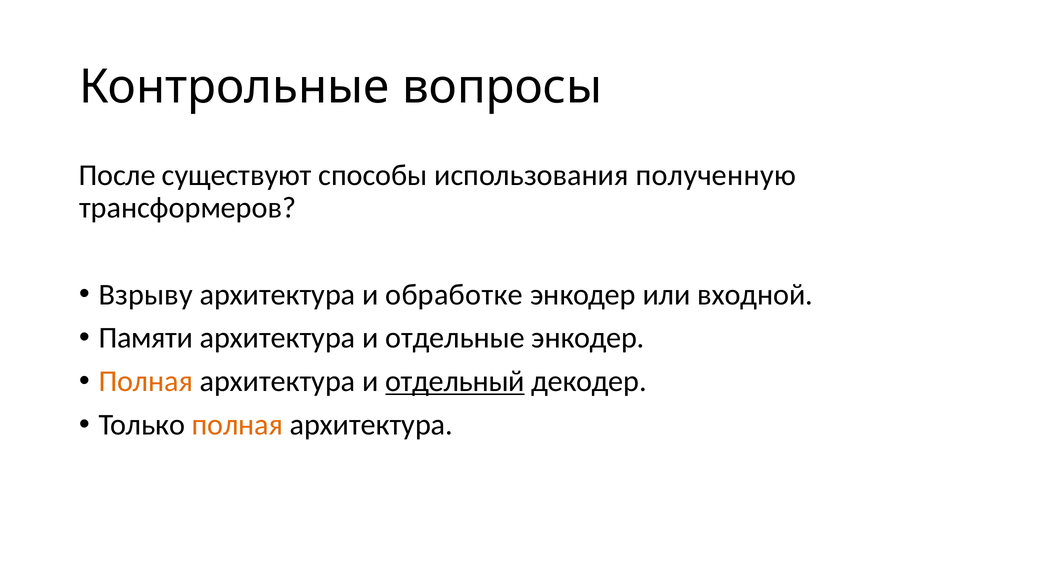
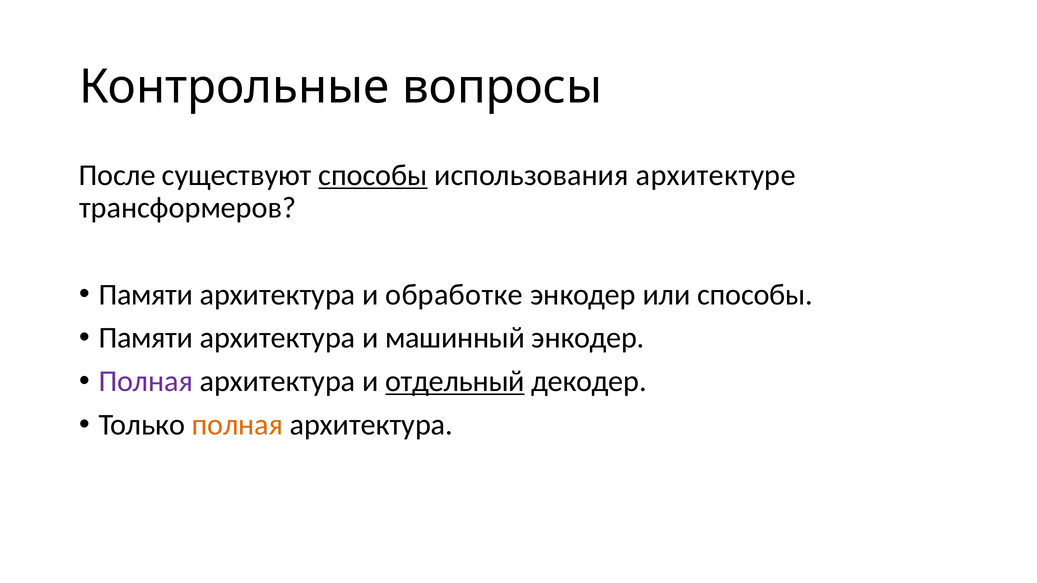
способы at (373, 175) underline: none -> present
полученную: полученную -> архитектуре
Взрыву at (146, 295): Взрыву -> Памяти
или входной: входной -> способы
отдельные: отдельные -> машинный
Полная at (146, 382) colour: orange -> purple
